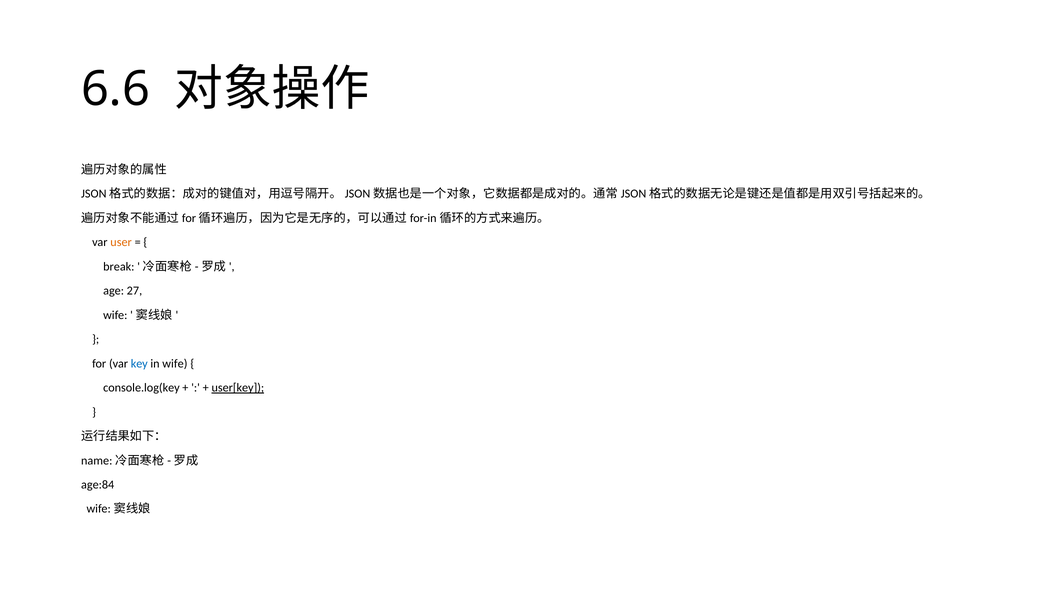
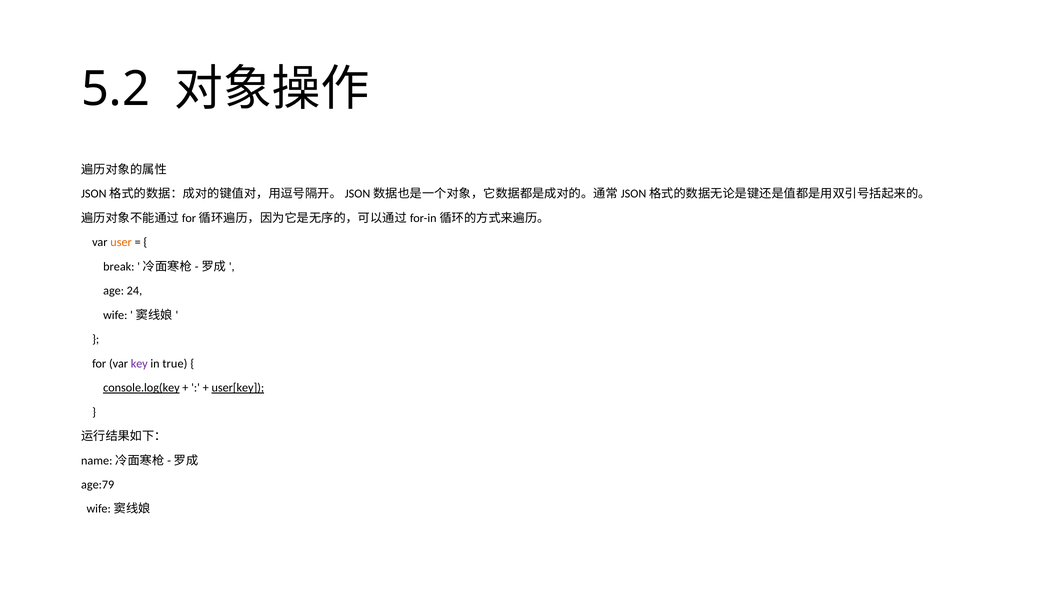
6.6: 6.6 -> 5.2
27: 27 -> 24
key colour: blue -> purple
in wife: wife -> true
console.log(key underline: none -> present
age:84: age:84 -> age:79
